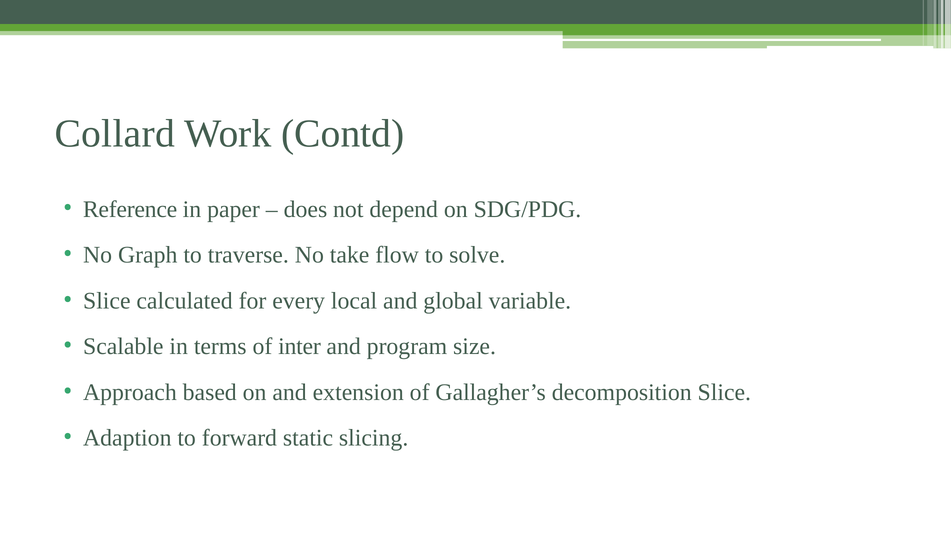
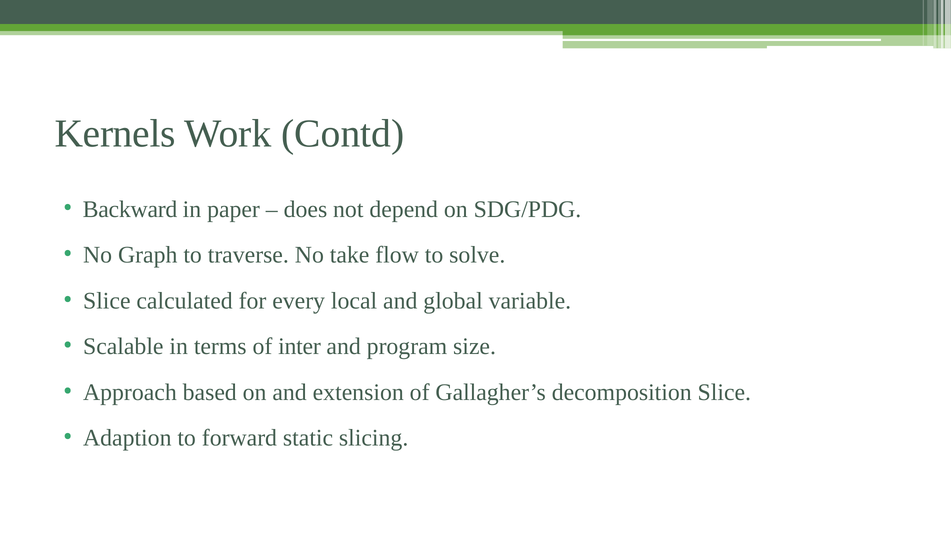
Collard: Collard -> Kernels
Reference: Reference -> Backward
